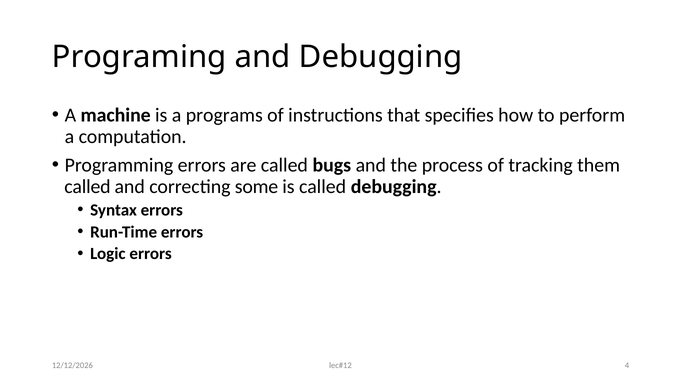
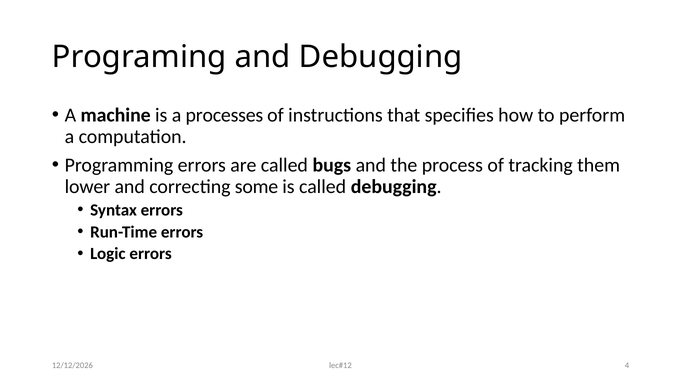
programs: programs -> processes
called at (87, 187): called -> lower
